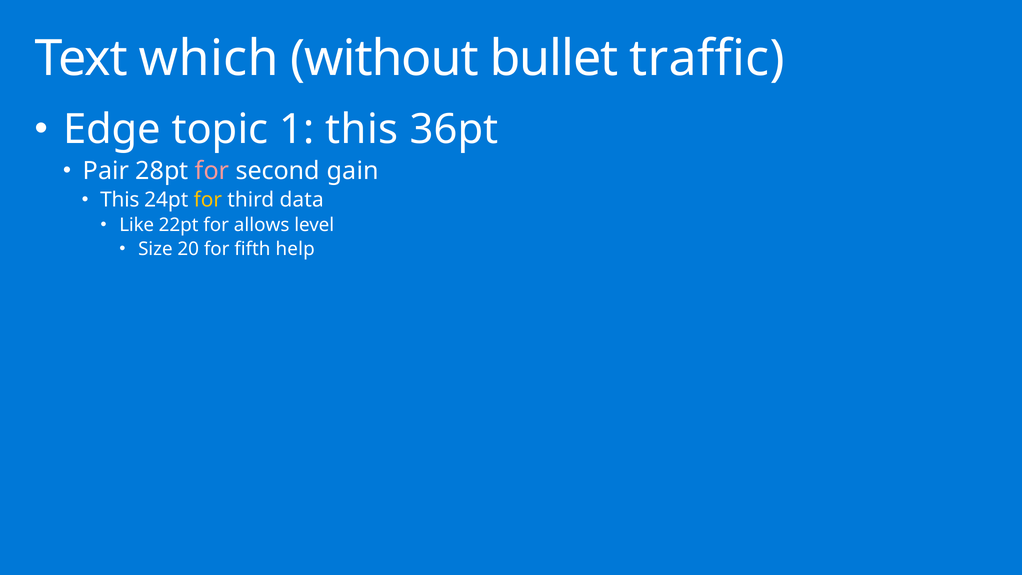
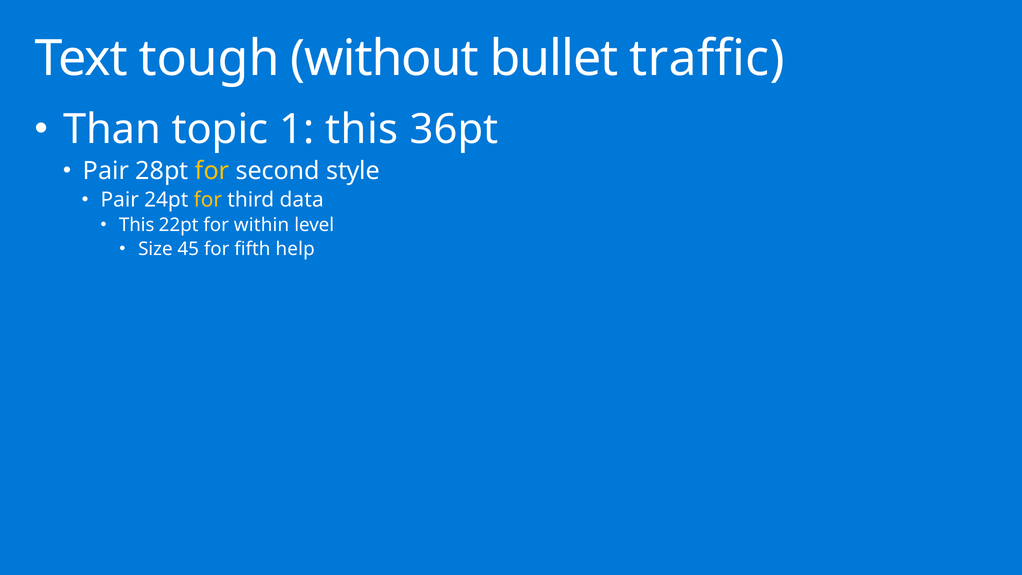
which: which -> tough
Edge: Edge -> Than
for at (212, 171) colour: pink -> yellow
gain: gain -> style
This at (120, 200): This -> Pair
Like at (137, 225): Like -> This
allows: allows -> within
20: 20 -> 45
